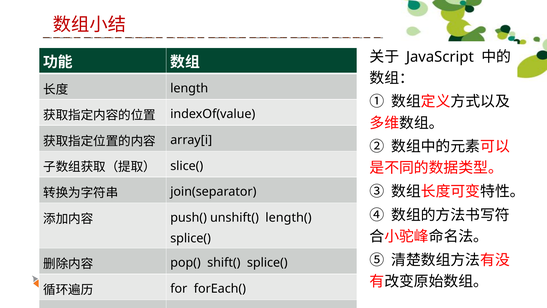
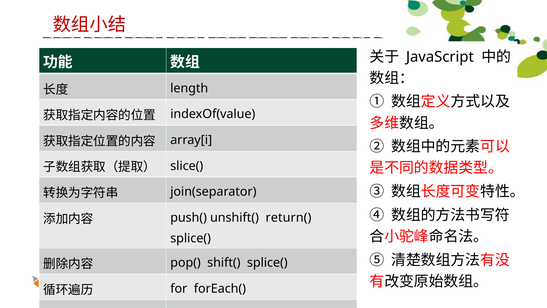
length(: length( -> return(
